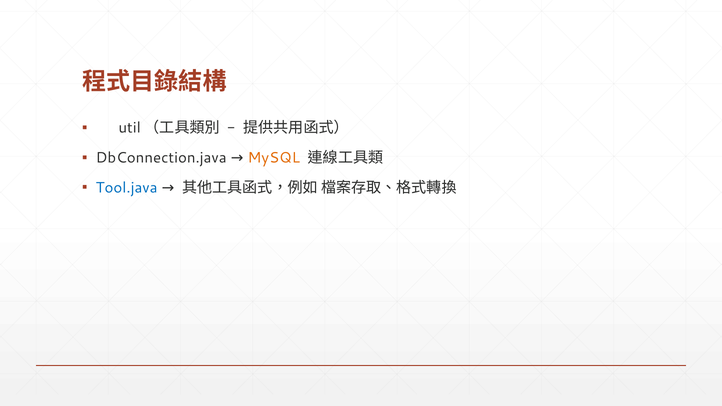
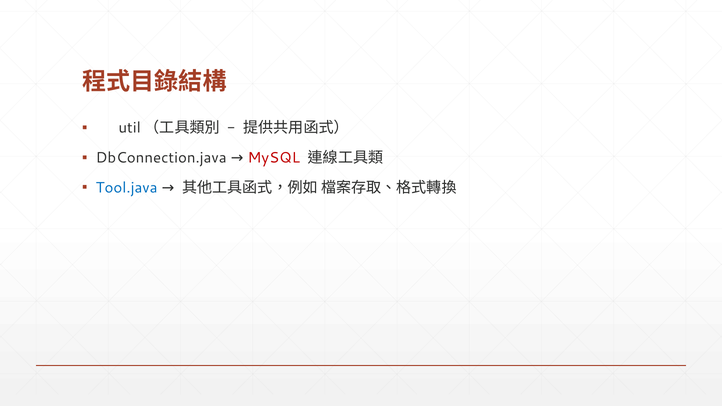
MySQL colour: orange -> red
